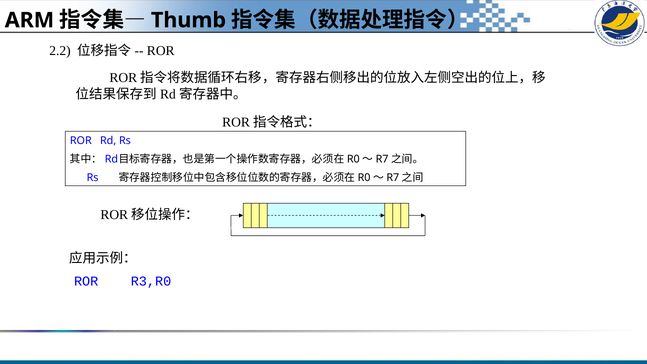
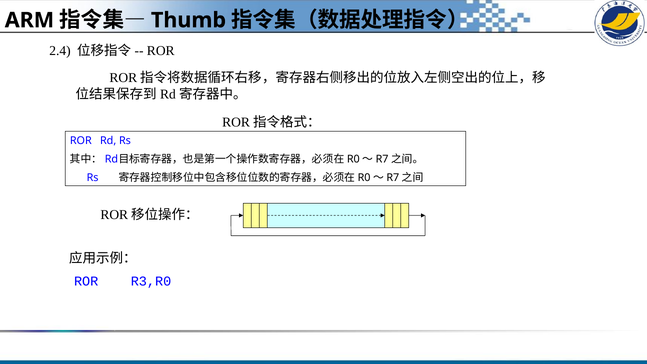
2.2: 2.2 -> 2.4
